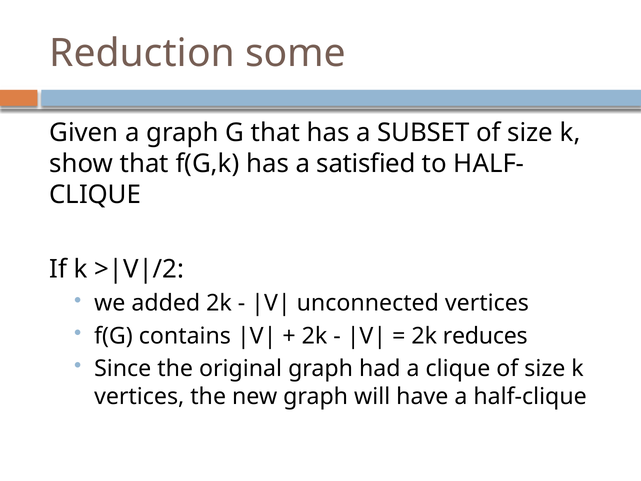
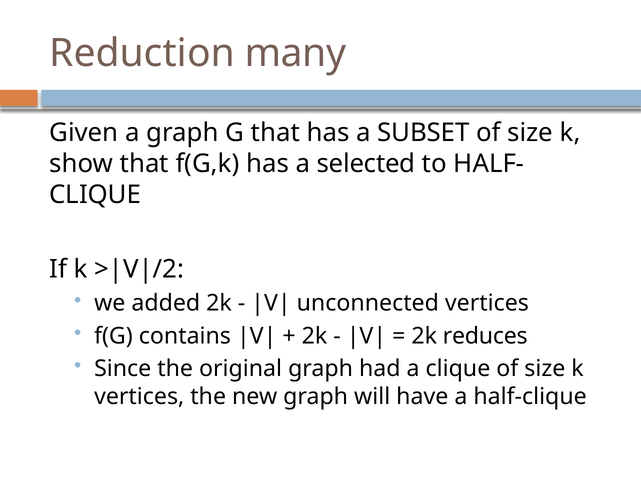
some: some -> many
satisfied: satisfied -> selected
